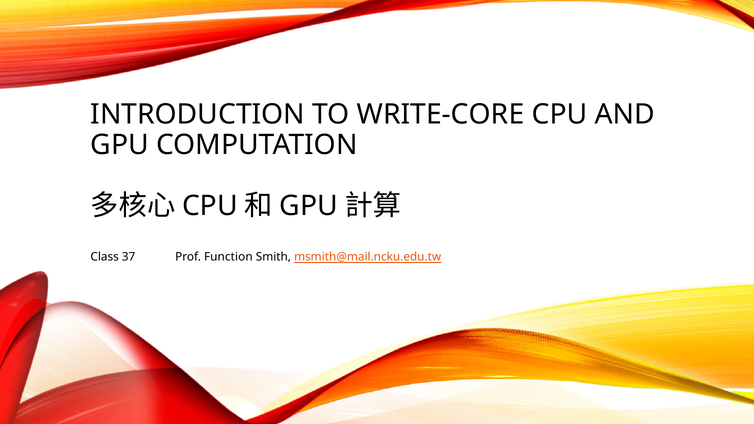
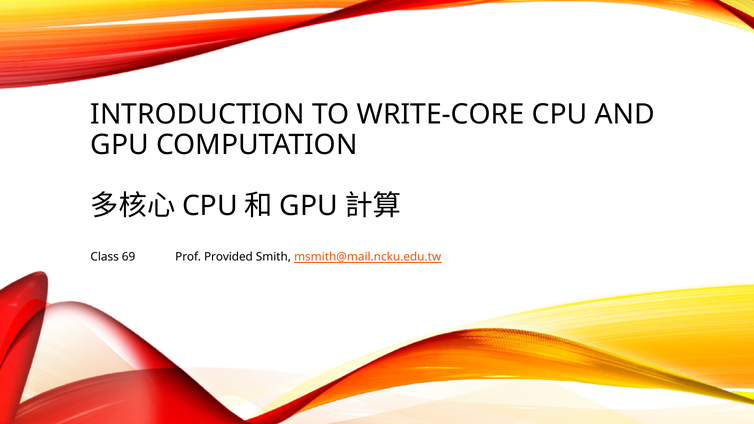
37: 37 -> 69
Function: Function -> Provided
